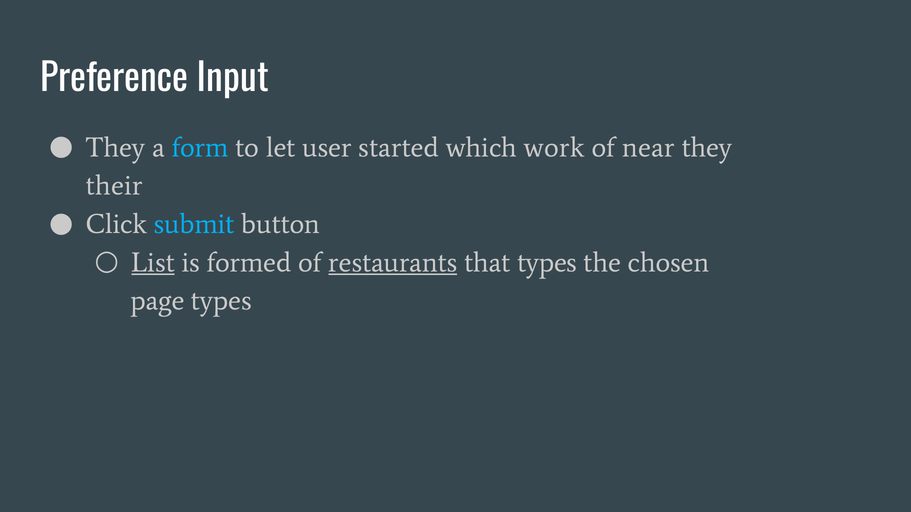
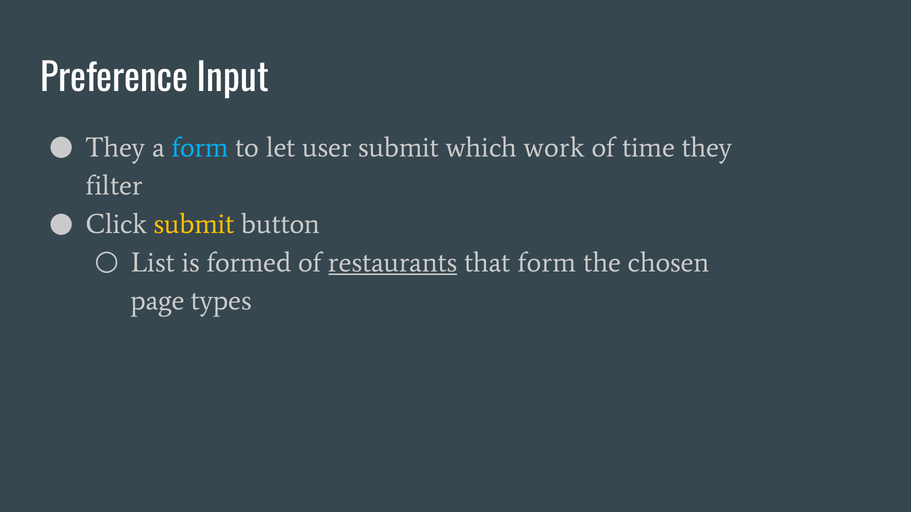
user started: started -> submit
near: near -> time
their: their -> filter
submit at (194, 224) colour: light blue -> yellow
List underline: present -> none
that types: types -> form
